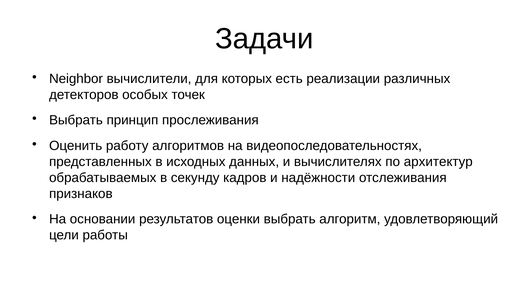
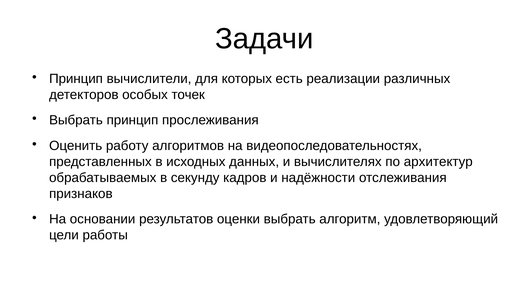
Neighbor at (76, 79): Neighbor -> Принцип
